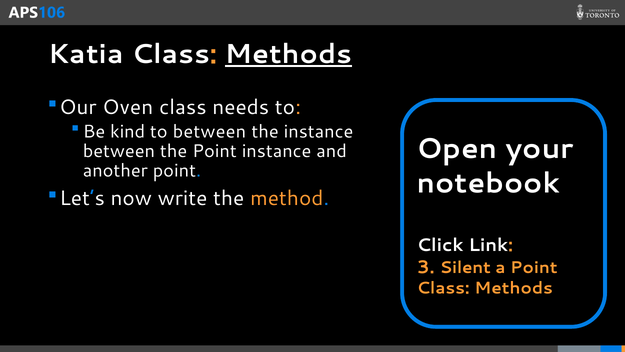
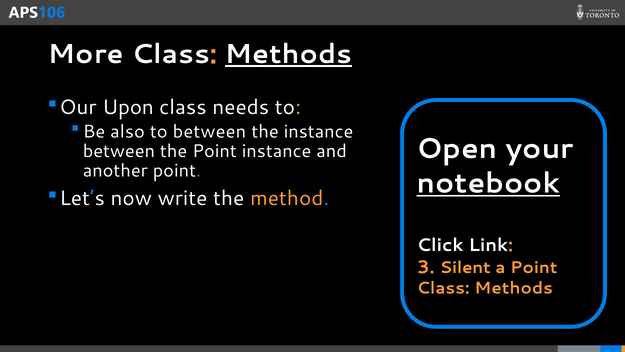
Katia: Katia -> More
Oven: Oven -> Upon
kind: kind -> also
notebook underline: none -> present
